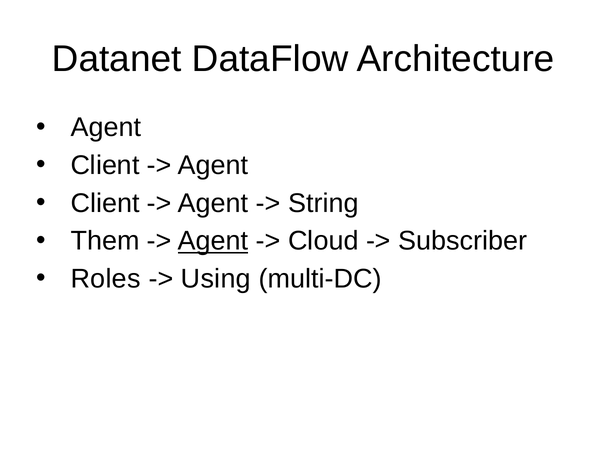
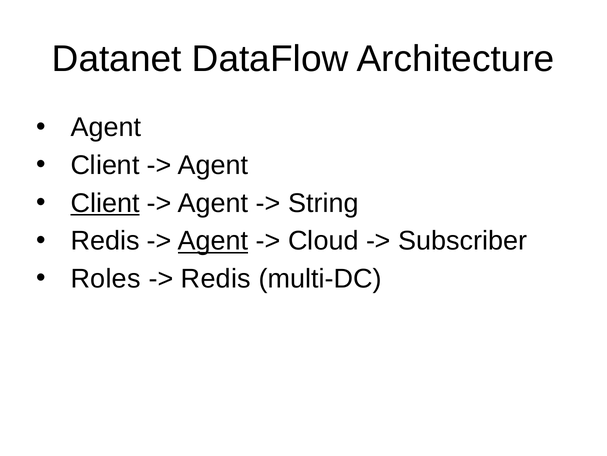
Client at (105, 203) underline: none -> present
Them at (105, 241): Them -> Redis
Using at (216, 278): Using -> Redis
